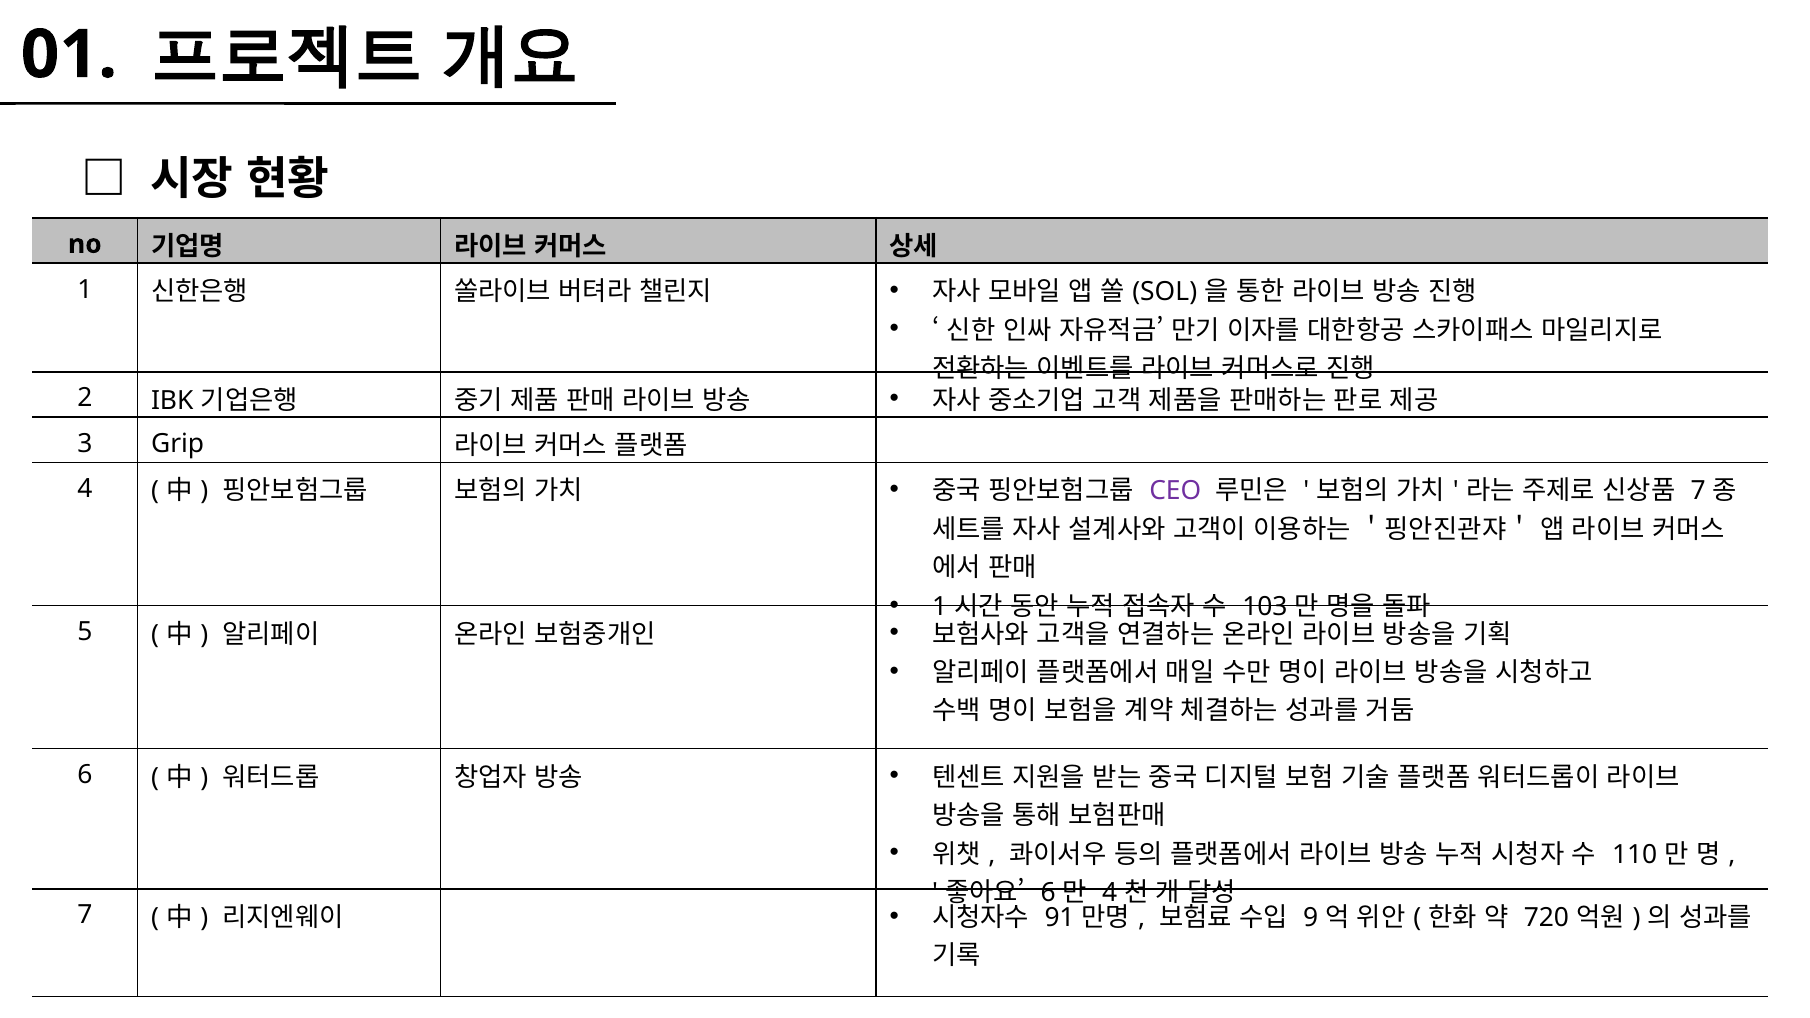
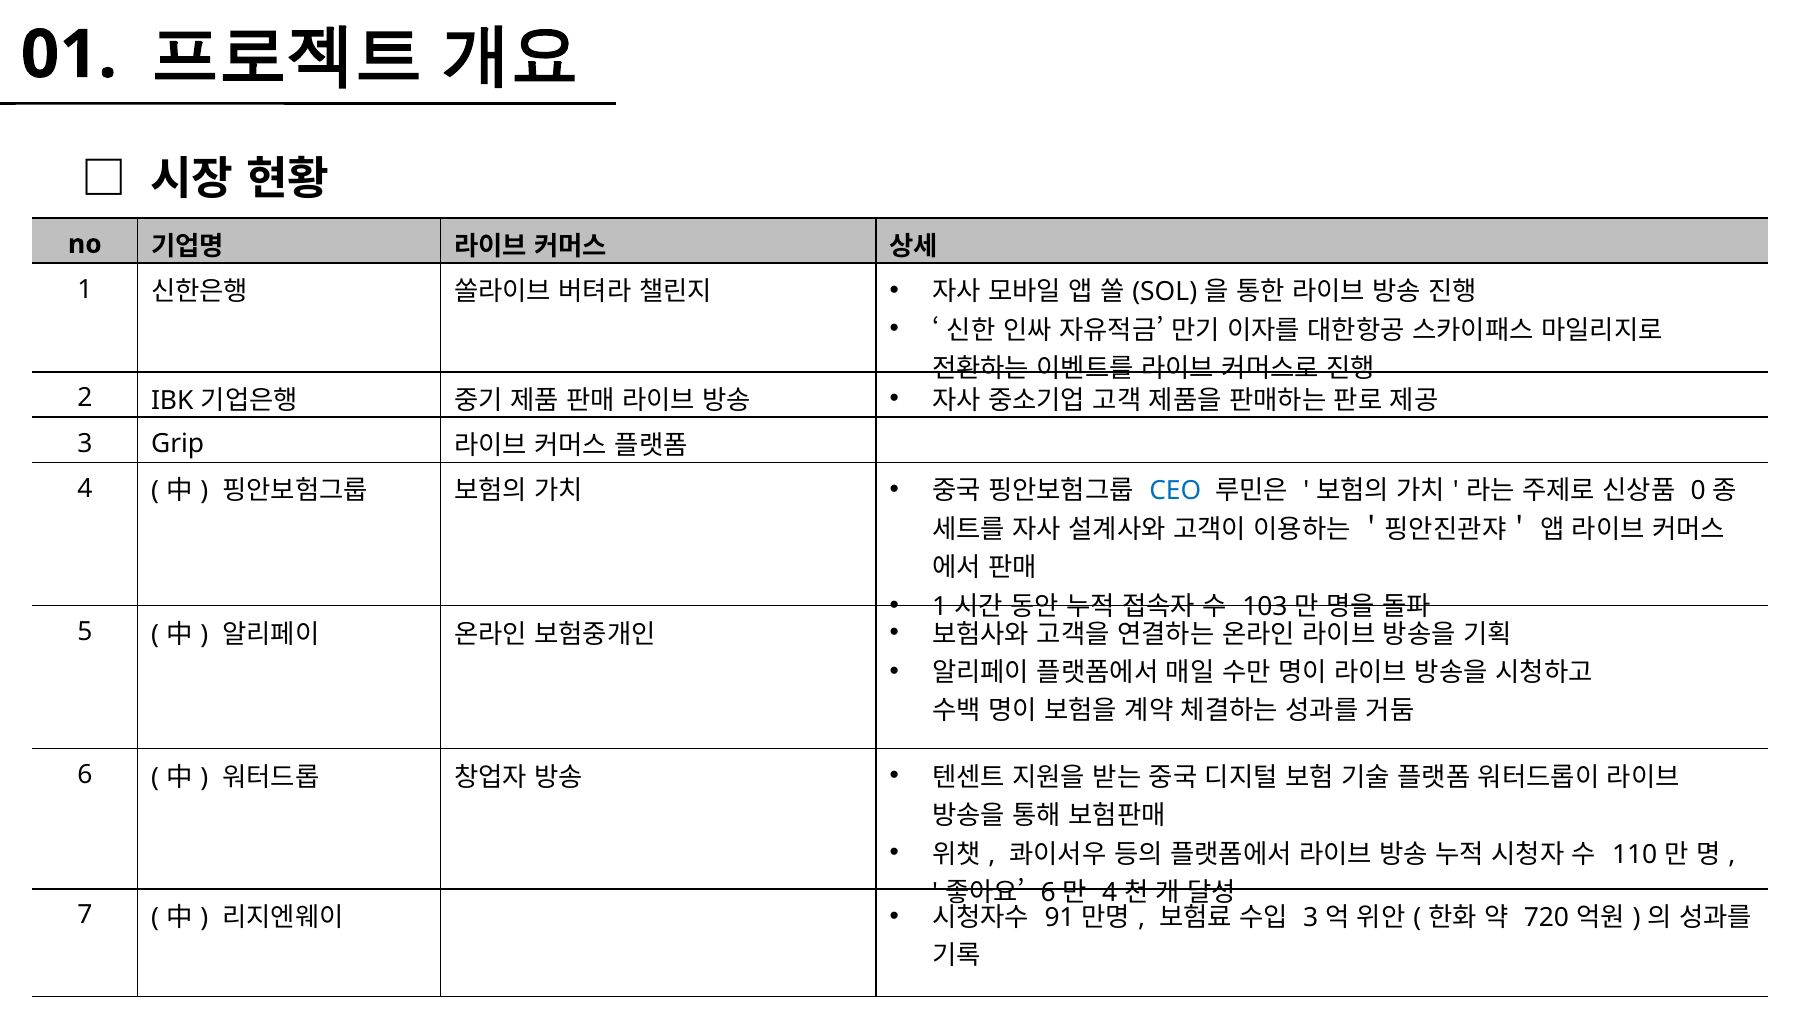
CEO colour: purple -> blue
7 at (1698, 491): 7 -> 0
9 at (1311, 918): 9 -> 3
